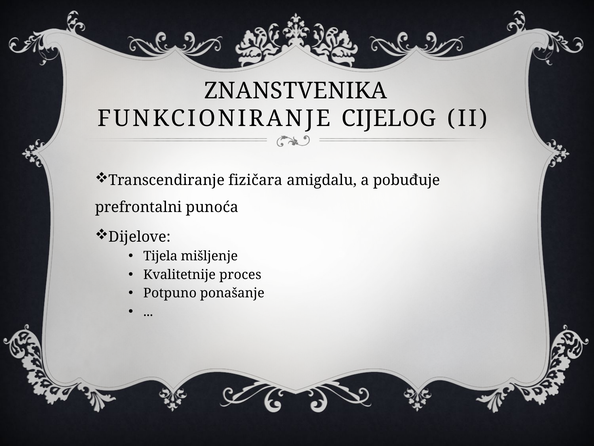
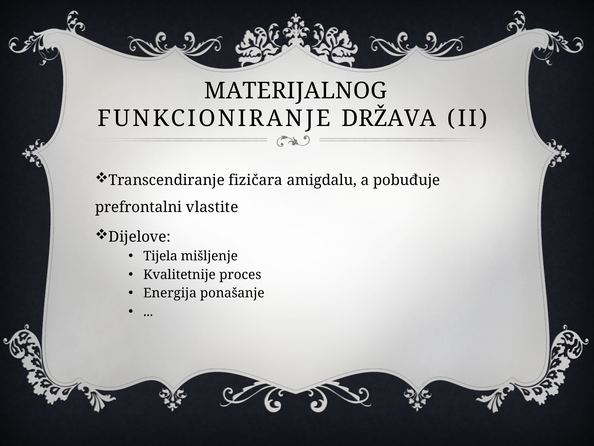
ZNANSTVENIKA: ZNANSTVENIKA -> MATERIJALNOG
CIJELOG: CIJELOG -> DRŽAVA
punoća: punoća -> vlastite
Potpuno: Potpuno -> Energija
